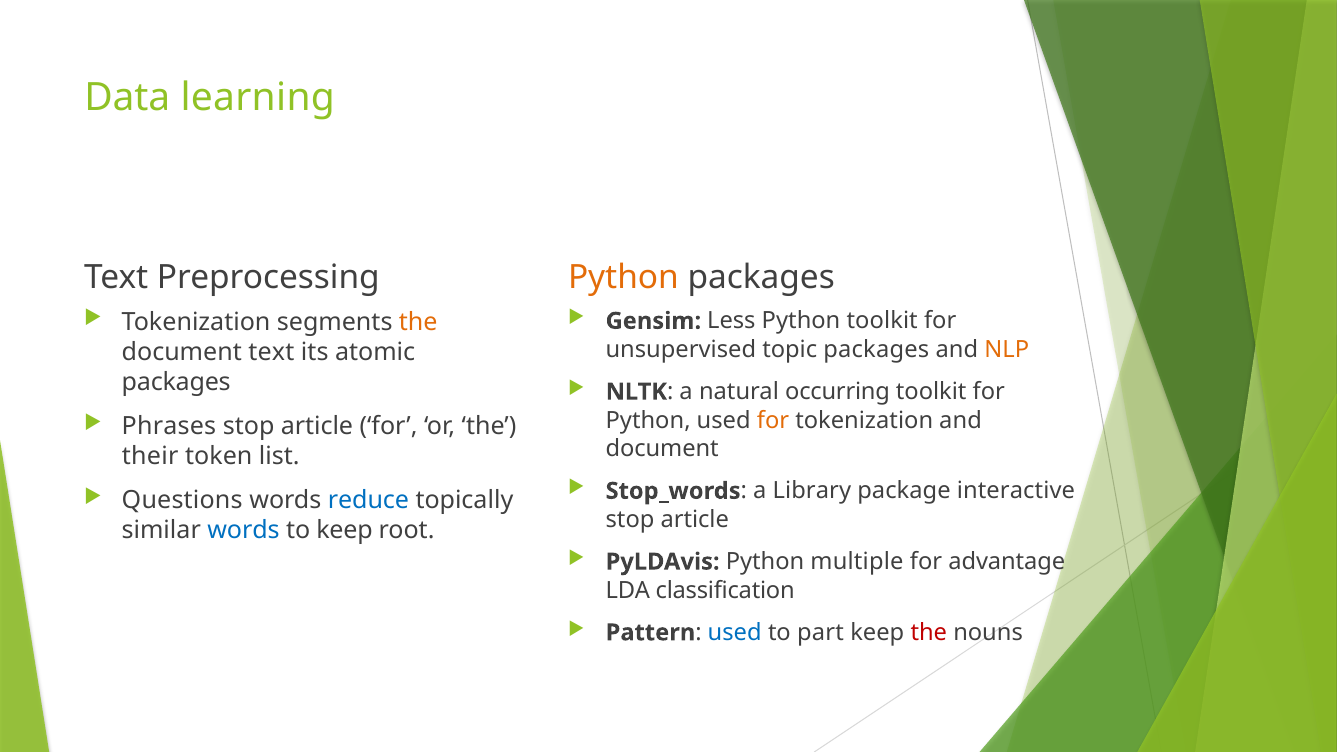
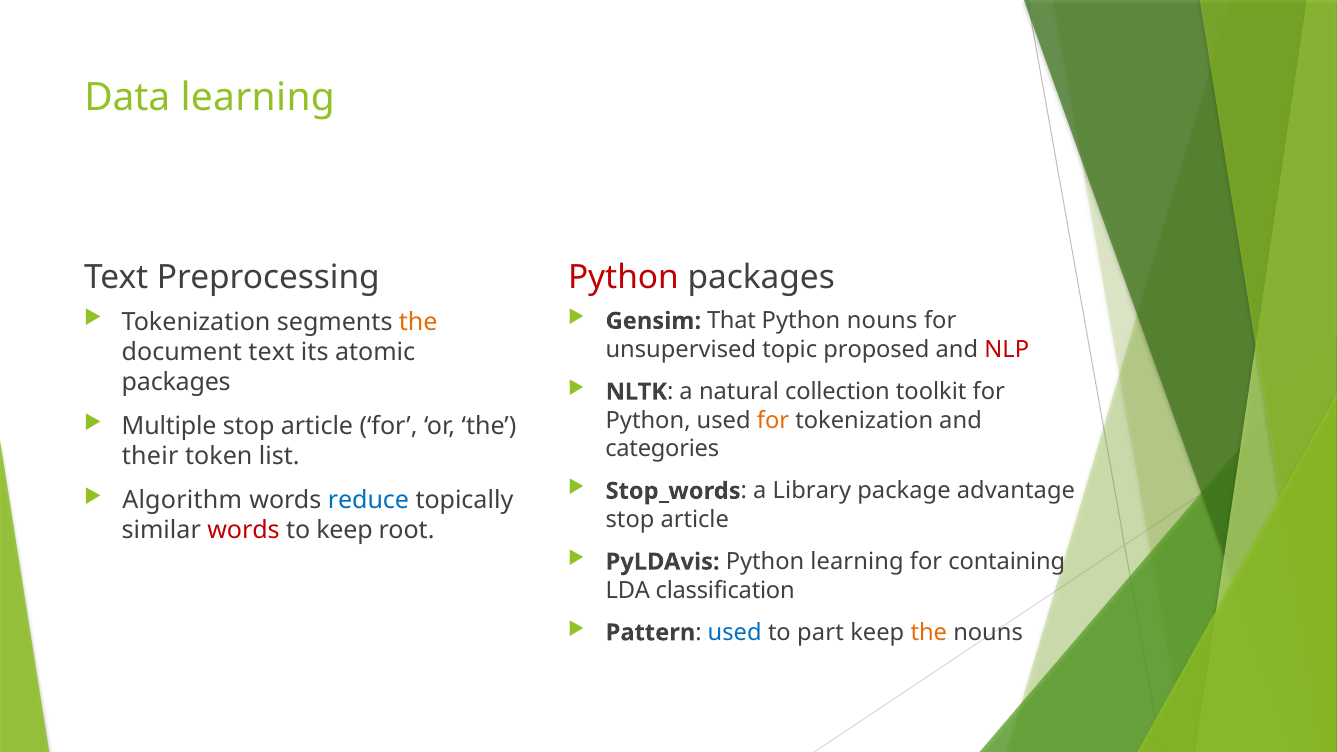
Python at (623, 277) colour: orange -> red
Less: Less -> That
Python toolkit: toolkit -> nouns
topic packages: packages -> proposed
NLP colour: orange -> red
occurring: occurring -> collection
Phrases: Phrases -> Multiple
document at (662, 449): document -> categories
interactive: interactive -> advantage
Questions: Questions -> Algorithm
words at (244, 530) colour: blue -> red
Python multiple: multiple -> learning
advantage: advantage -> containing
the at (929, 633) colour: red -> orange
